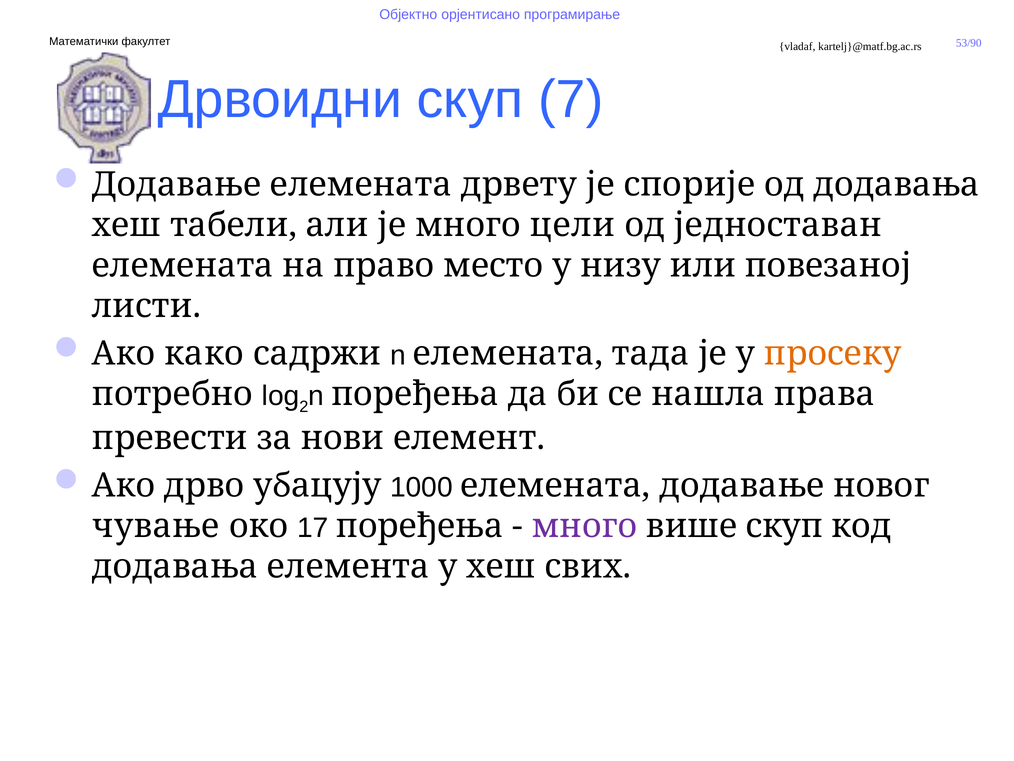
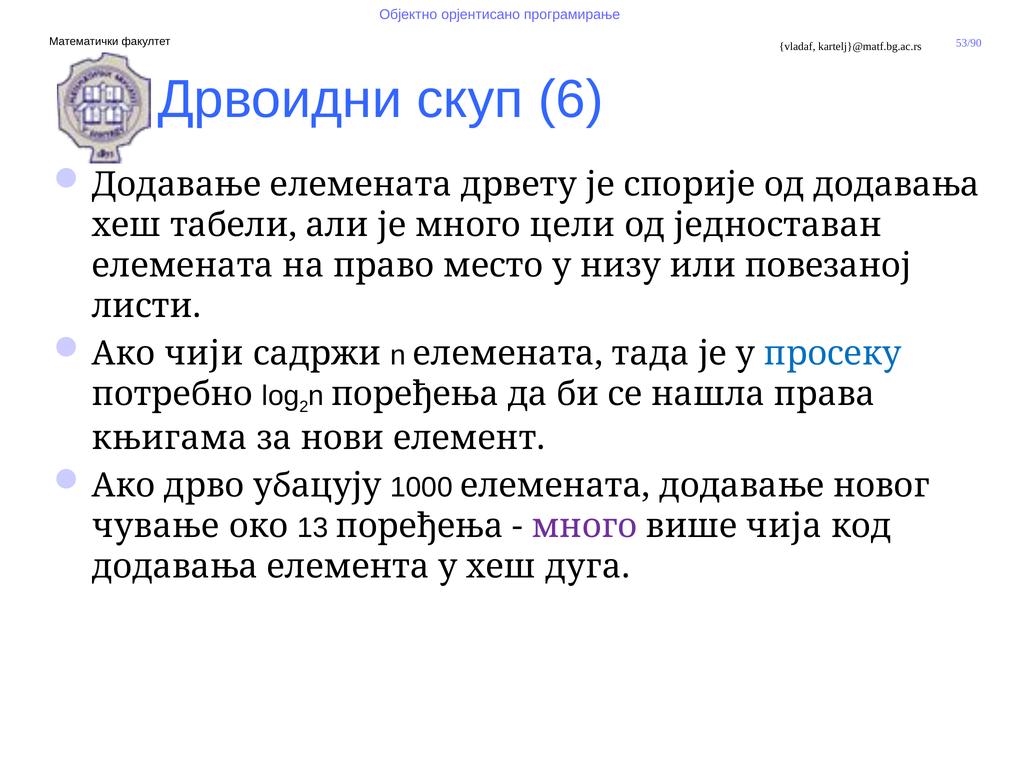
7: 7 -> 6
како: како -> чији
просеку colour: orange -> blue
превести: превести -> књигама
17: 17 -> 13
више скуп: скуп -> чија
свих: свих -> дуга
